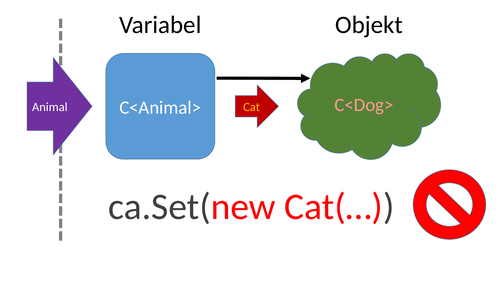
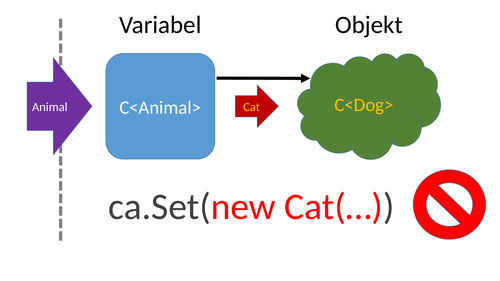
C<Dog> colour: pink -> yellow
